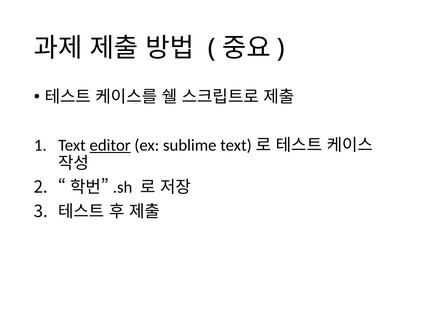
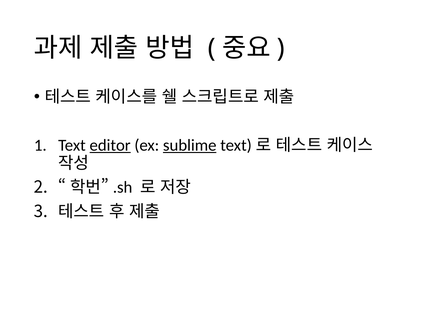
sublime underline: none -> present
